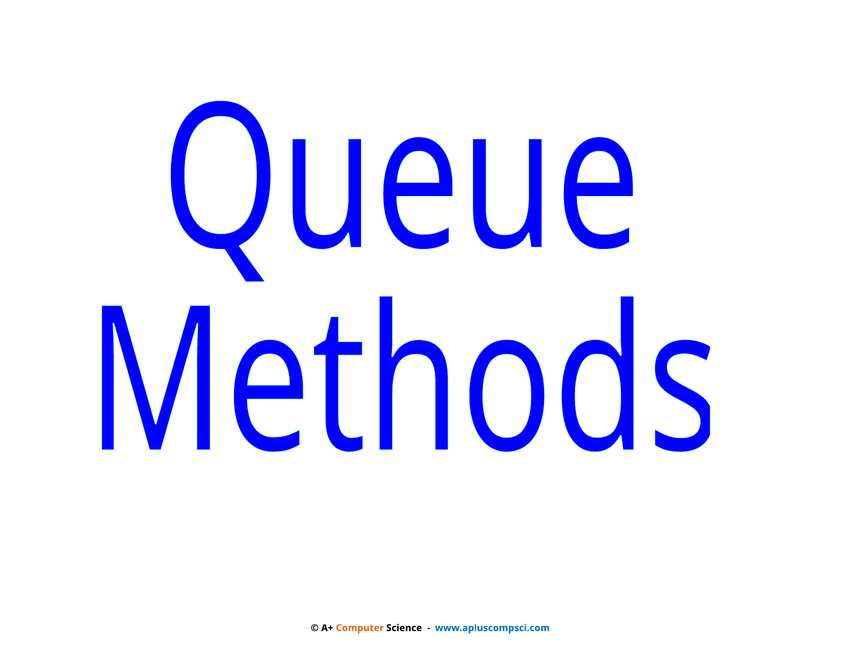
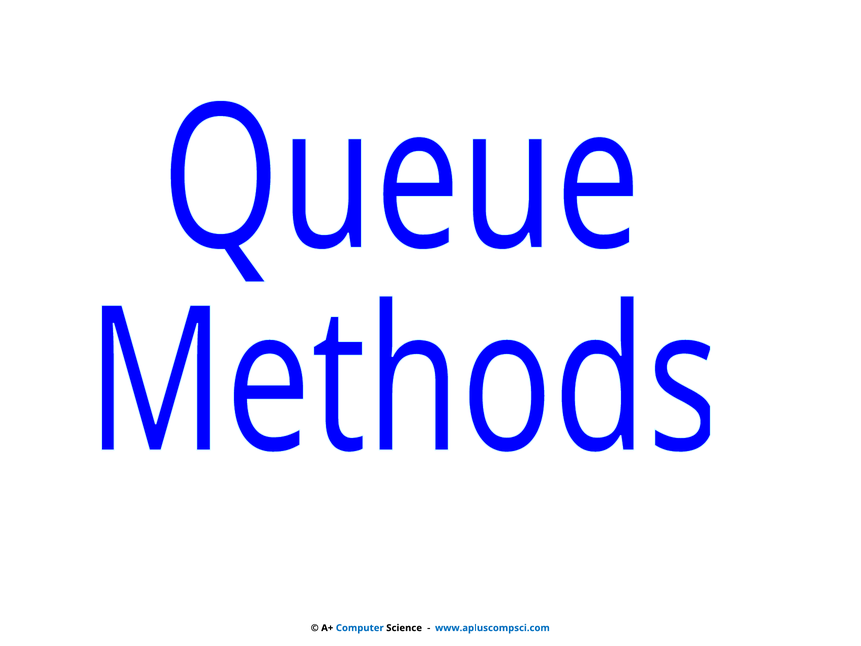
Computer colour: orange -> blue
